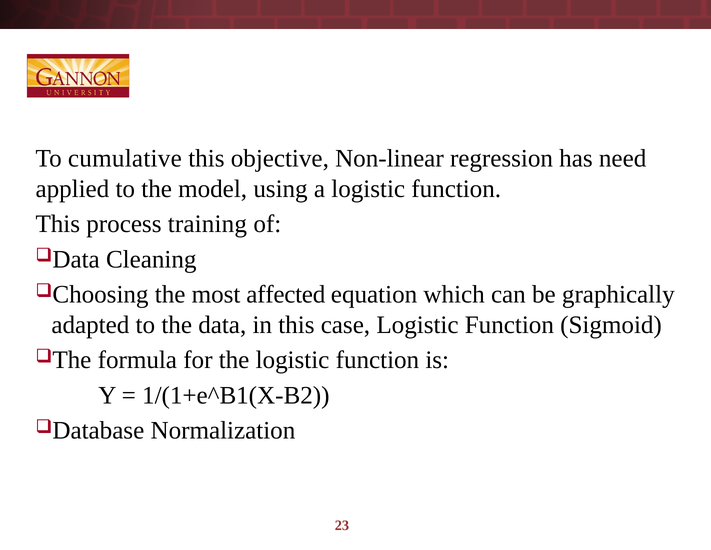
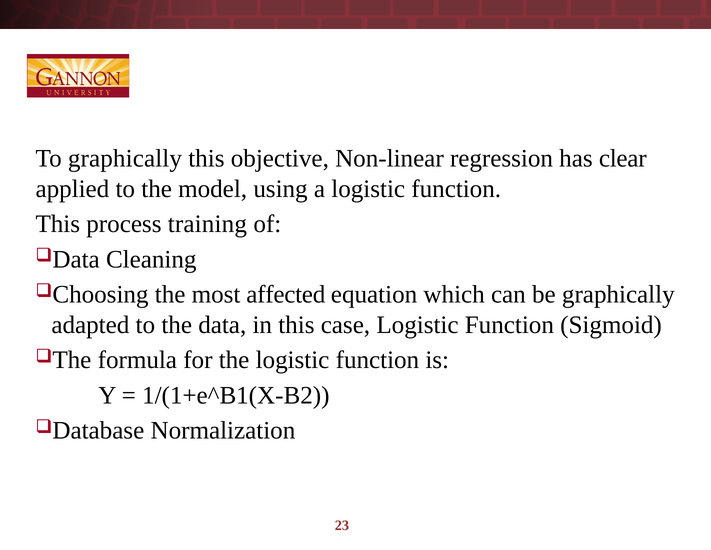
To cumulative: cumulative -> graphically
need: need -> clear
